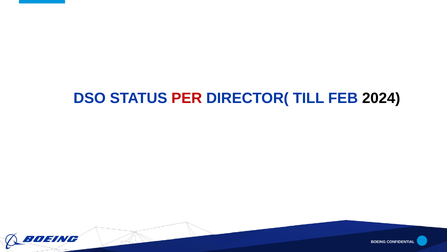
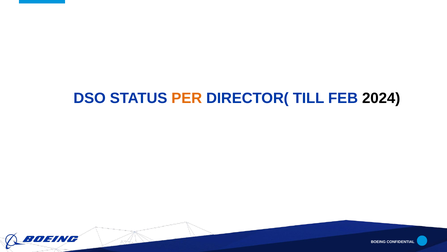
PER colour: red -> orange
